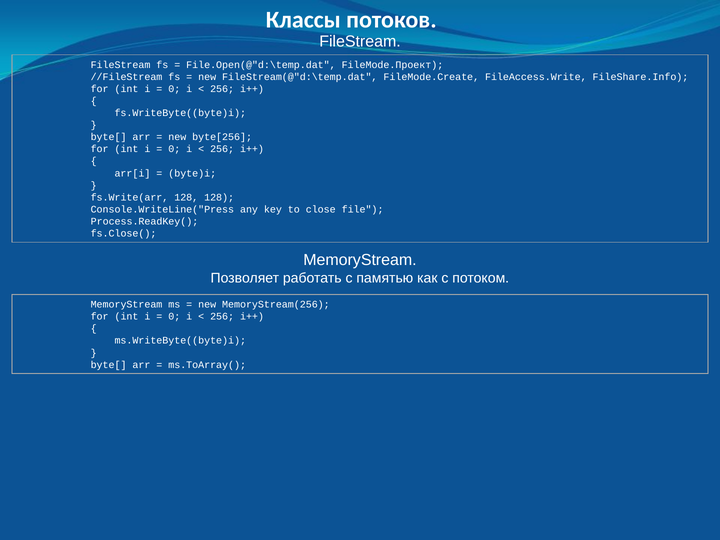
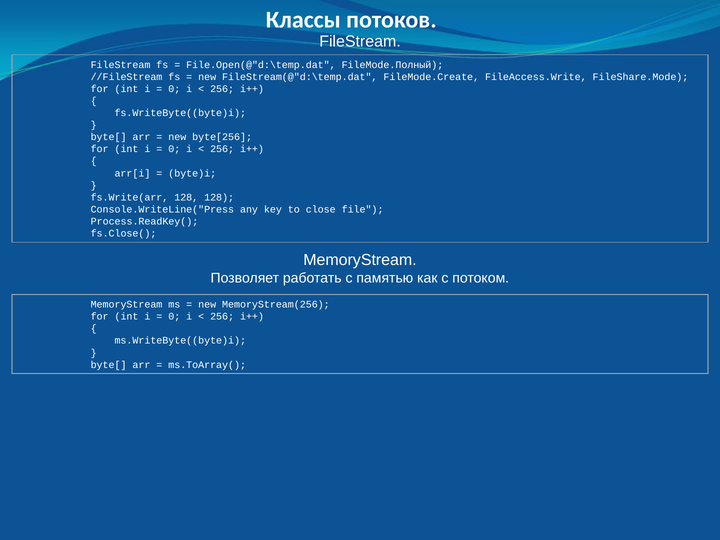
FileMode.Проект: FileMode.Проект -> FileMode.Полный
FileShare.Info: FileShare.Info -> FileShare.Mode
